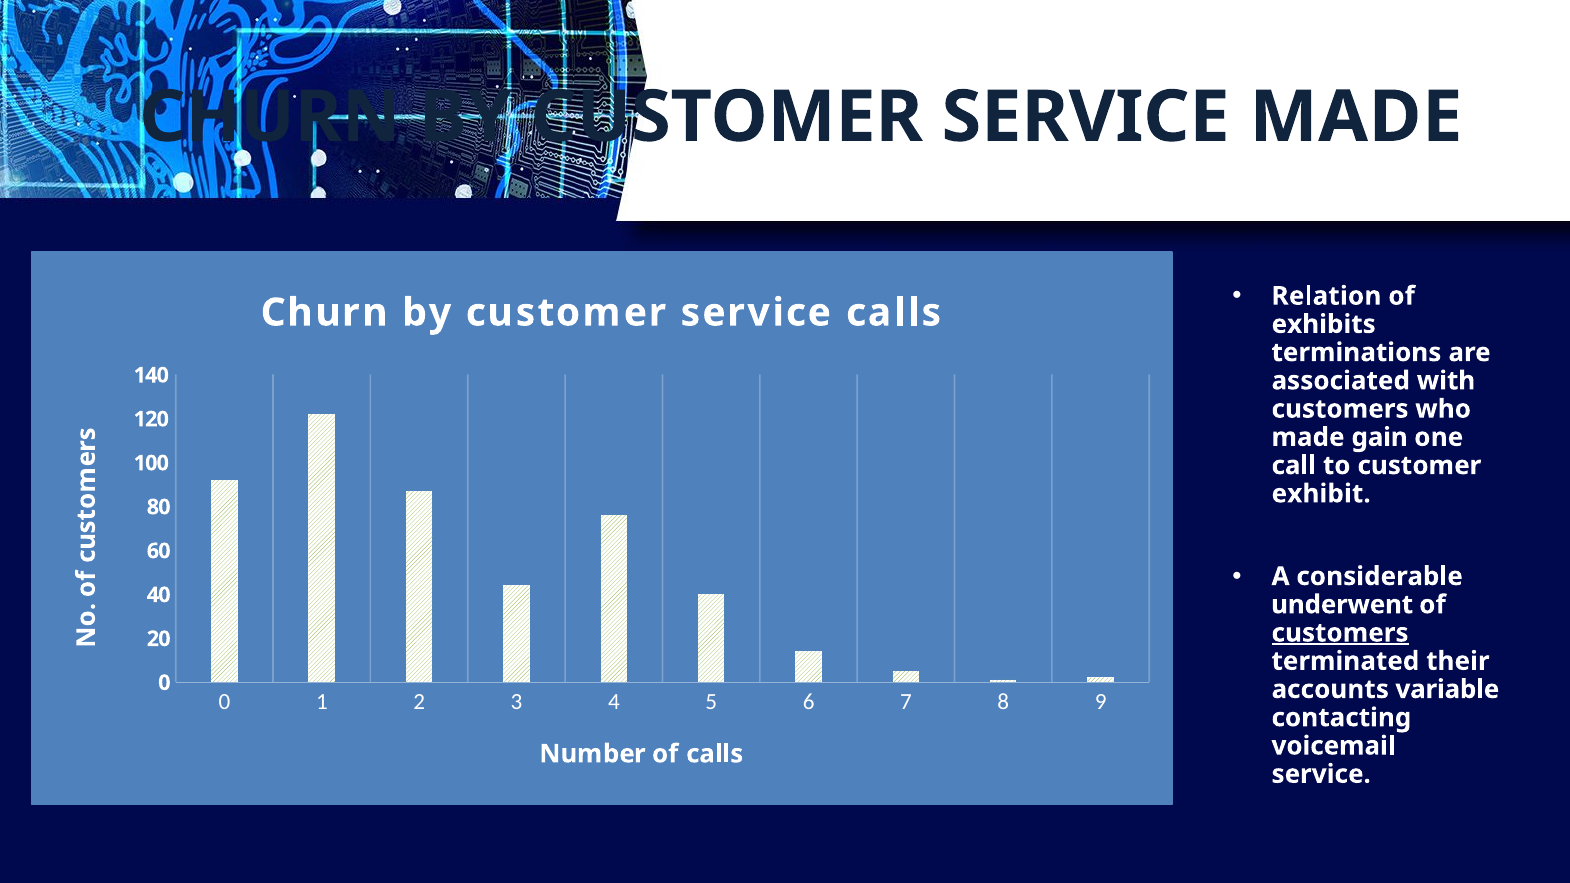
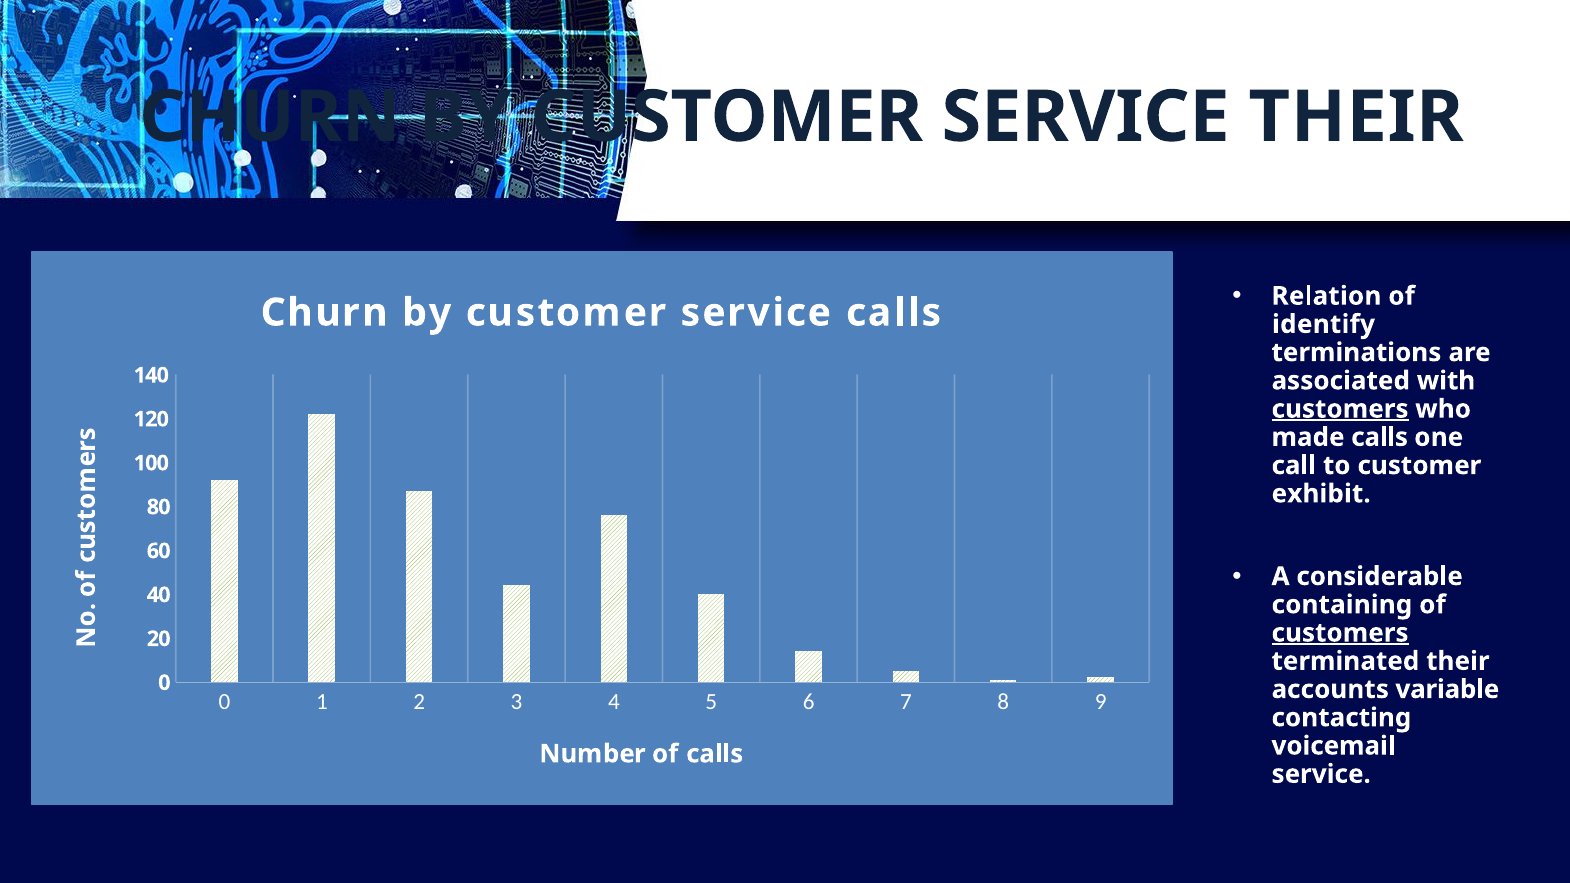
SERVICE MADE: MADE -> THEIR
exhibits: exhibits -> identify
customers at (1340, 409) underline: none -> present
made gain: gain -> calls
underwent: underwent -> containing
